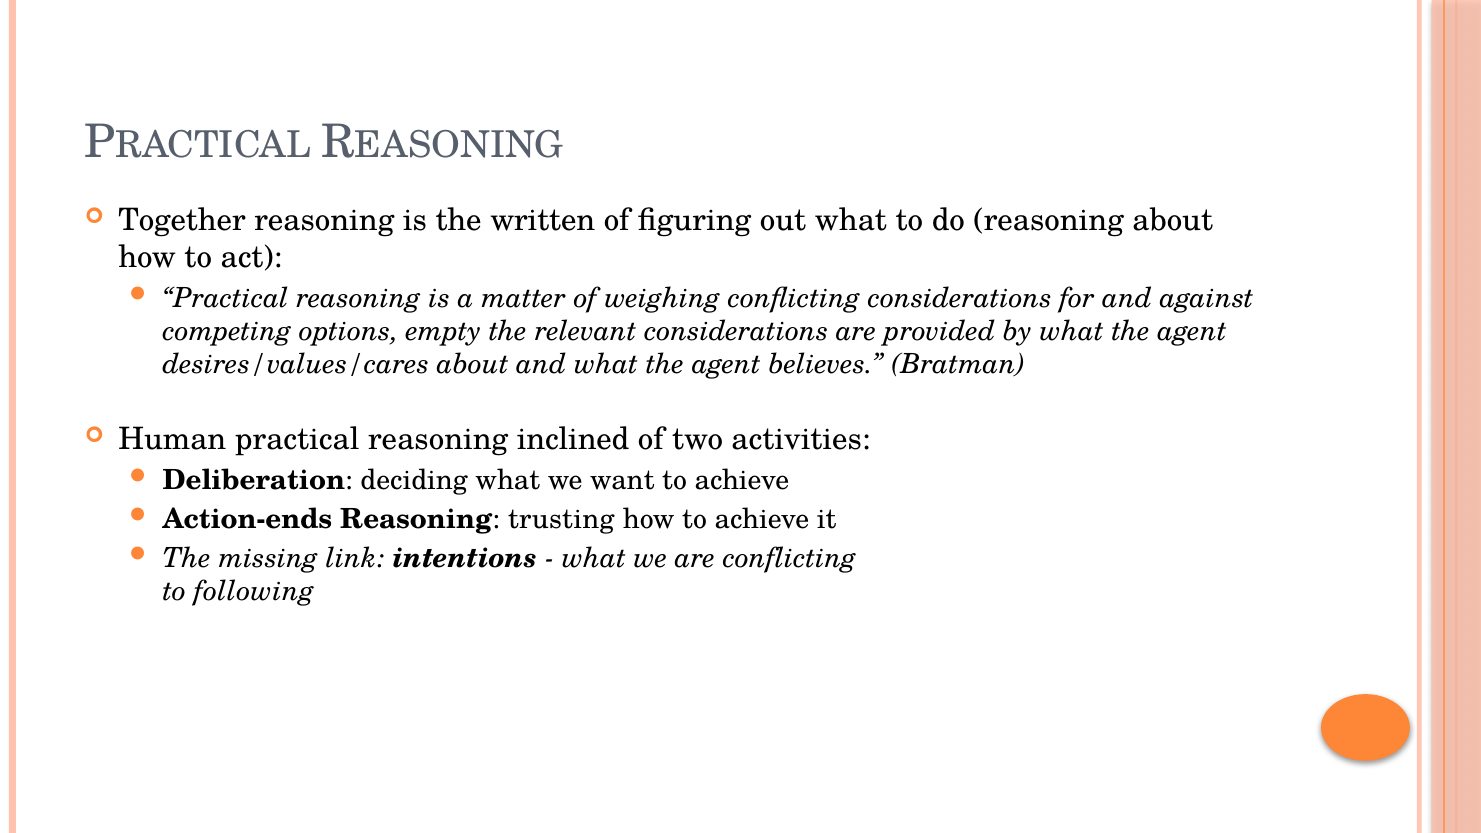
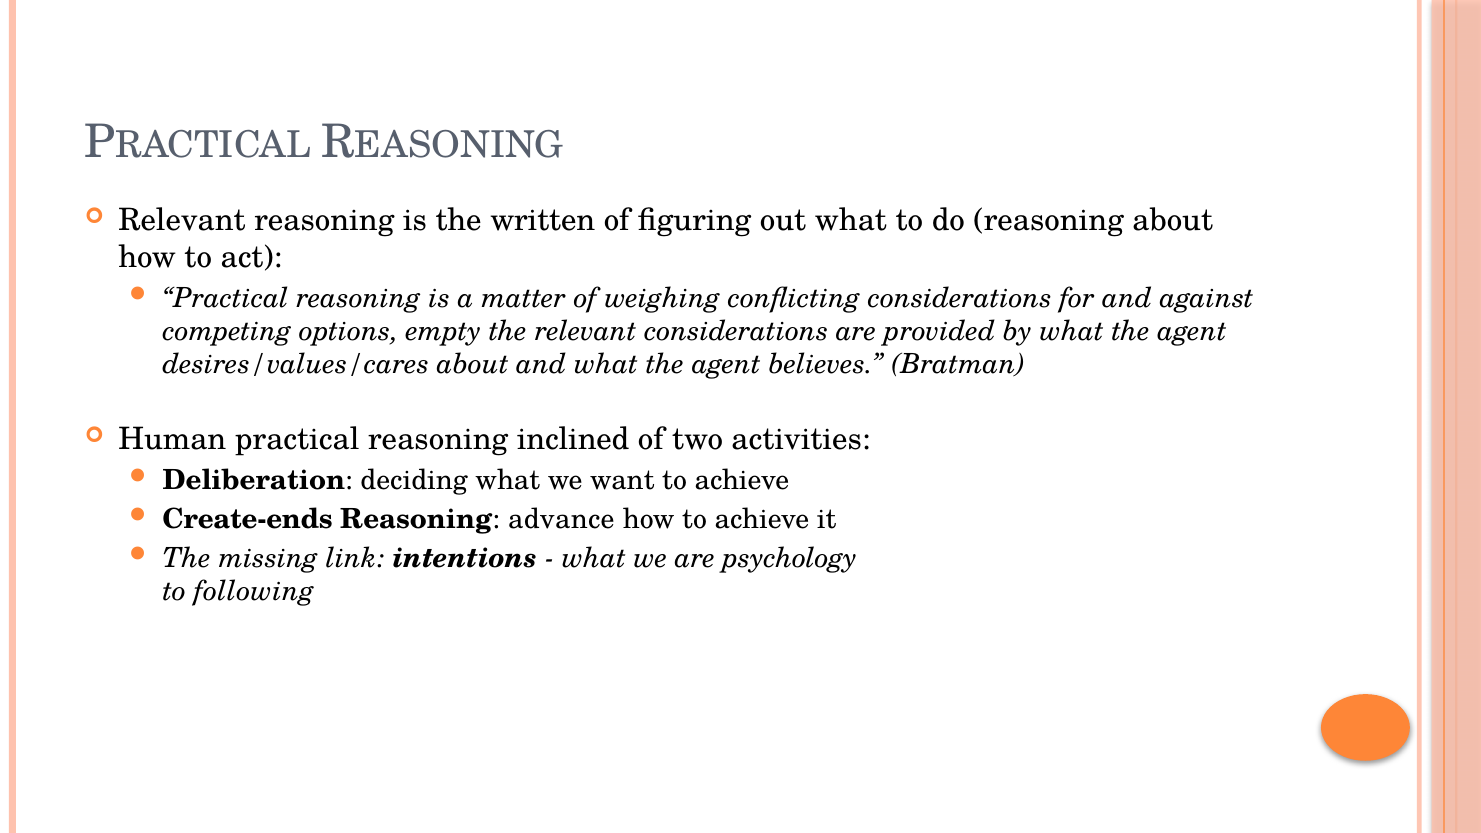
Together at (182, 221): Together -> Relevant
Action-ends: Action-ends -> Create-ends
trusting: trusting -> advance
are conflicting: conflicting -> psychology
